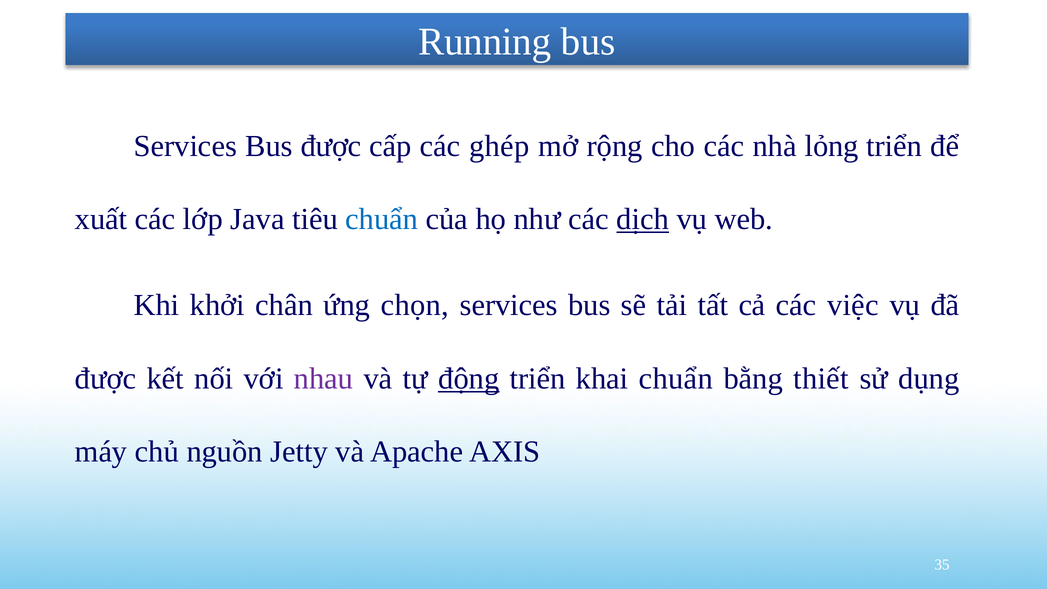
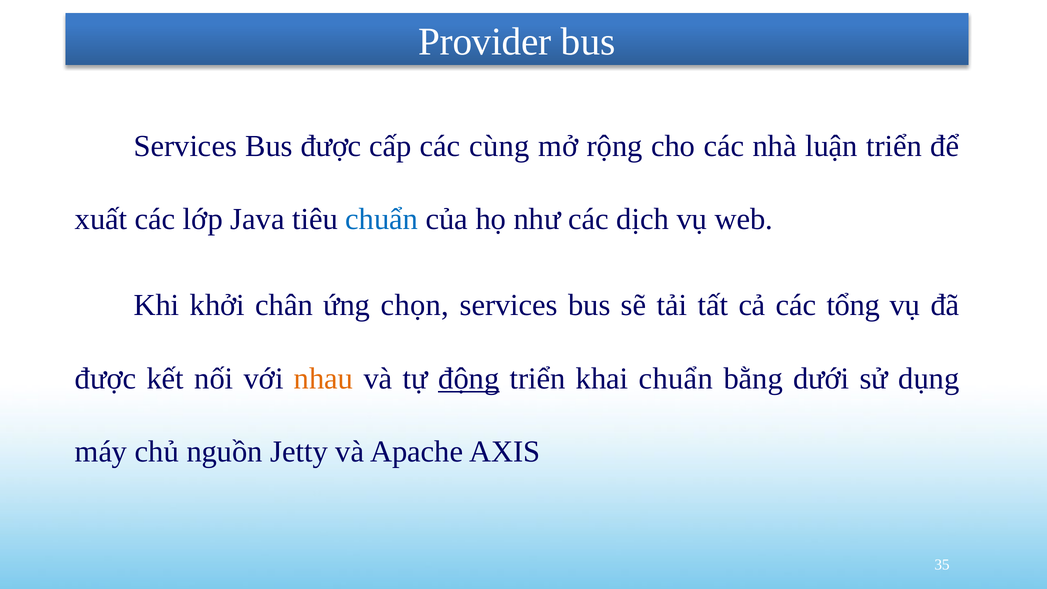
Running: Running -> Provider
ghép: ghép -> cùng
lỏng: lỏng -> luận
dịch underline: present -> none
việc: việc -> tổng
nhau colour: purple -> orange
thiết: thiết -> dưới
